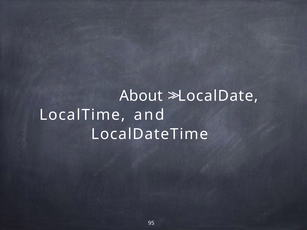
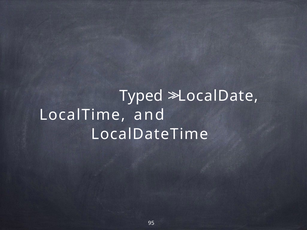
About: About -> Typed
